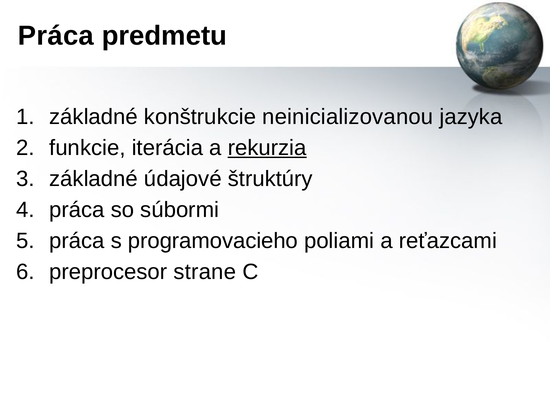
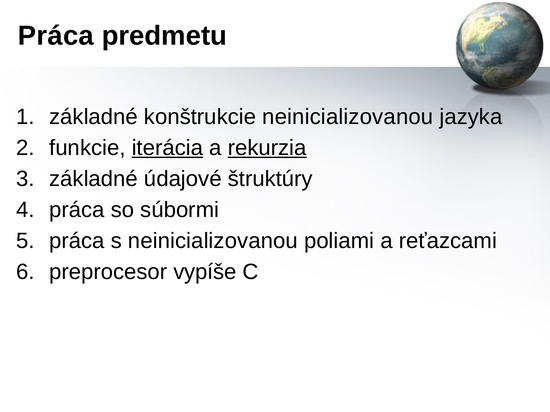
iterácia underline: none -> present
s programovacieho: programovacieho -> neinicializovanou
strane: strane -> vypíše
